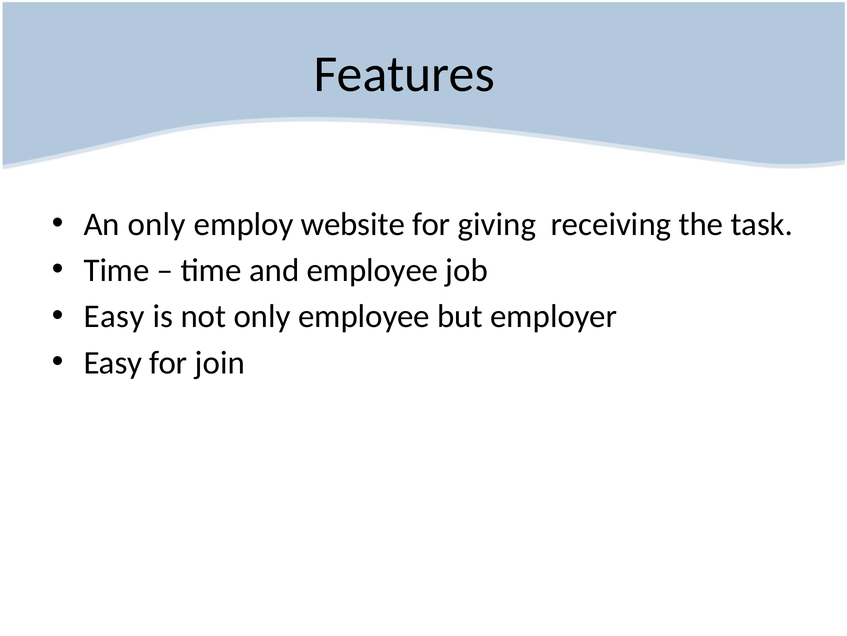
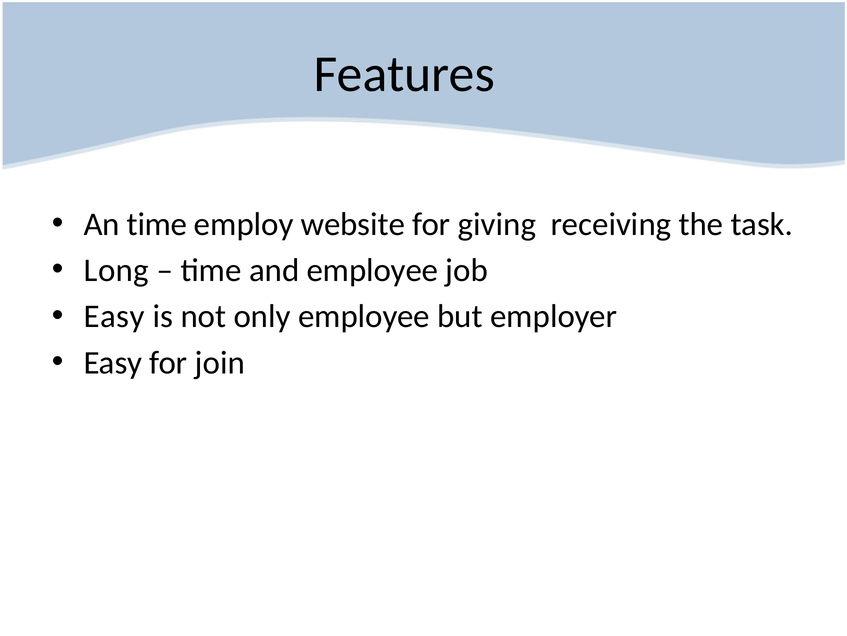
An only: only -> time
Time at (117, 270): Time -> Long
